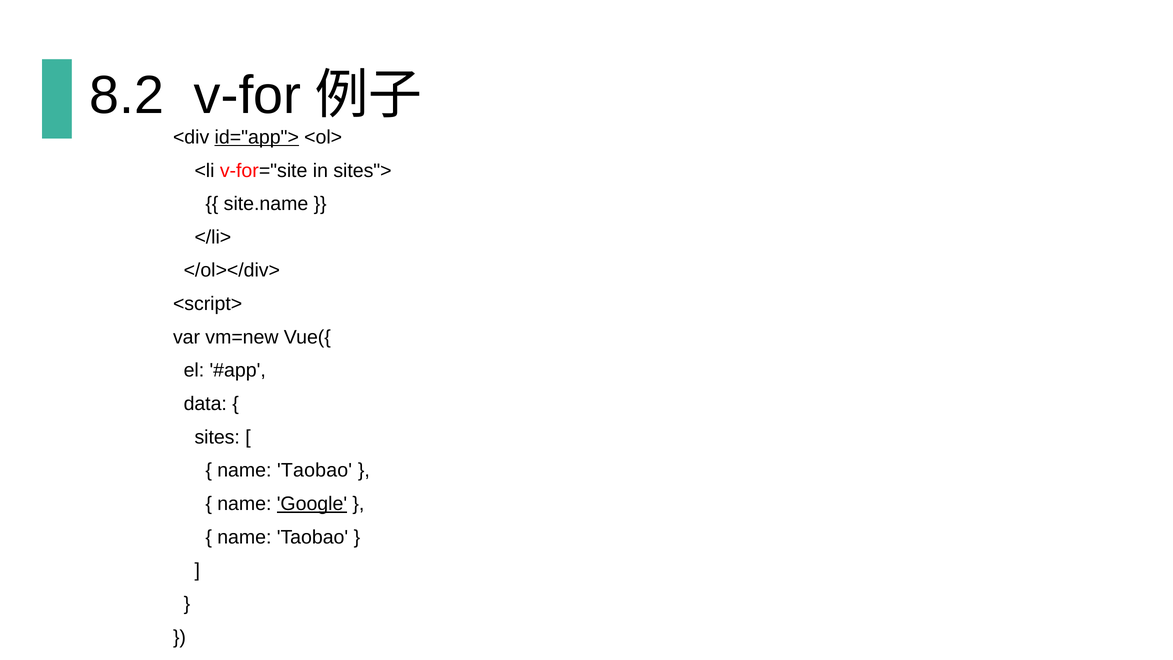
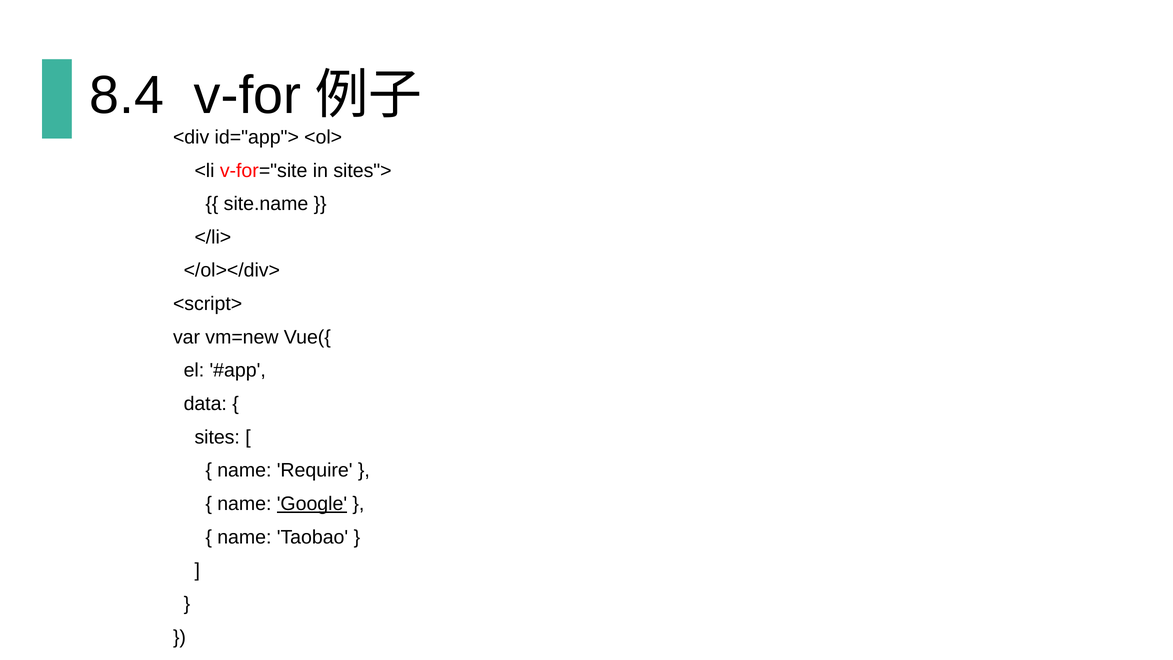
8.2: 8.2 -> 8.4
id="app"> underline: present -> none
Taobao at (315, 470): Taobao -> Require
